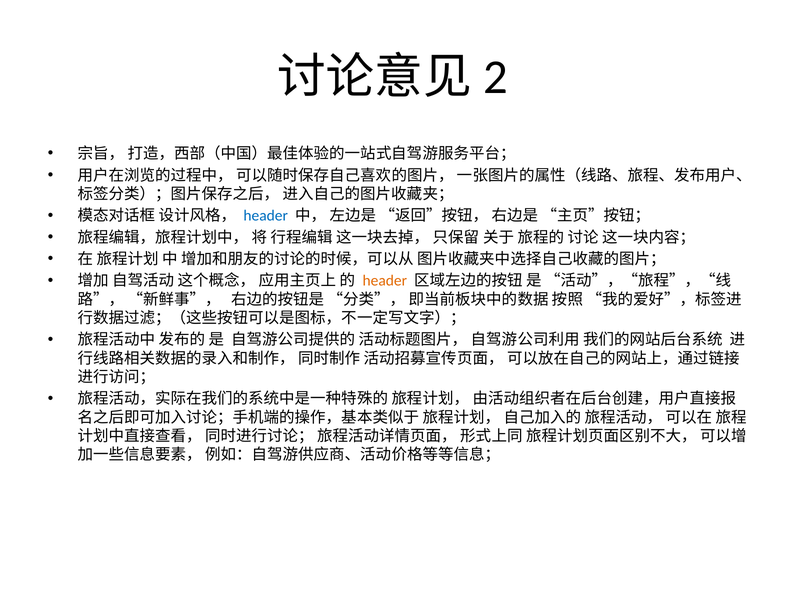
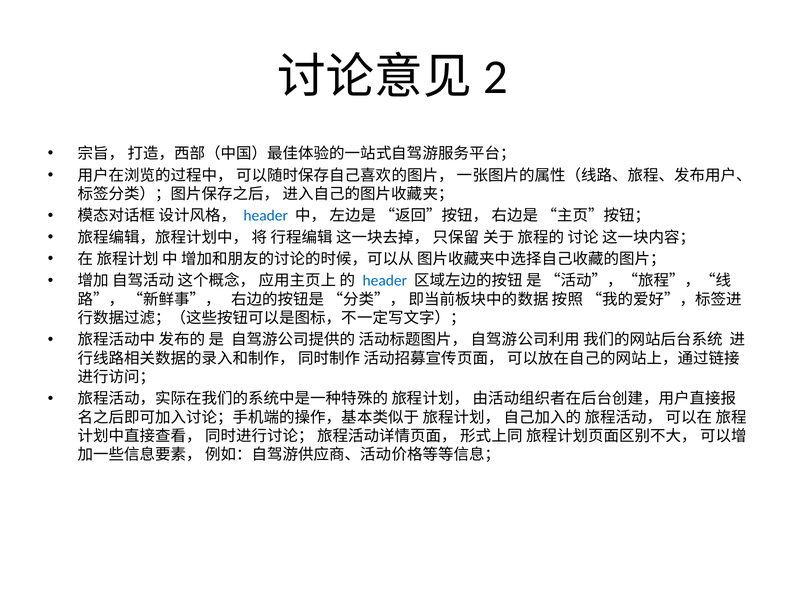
header at (385, 281) colour: orange -> blue
